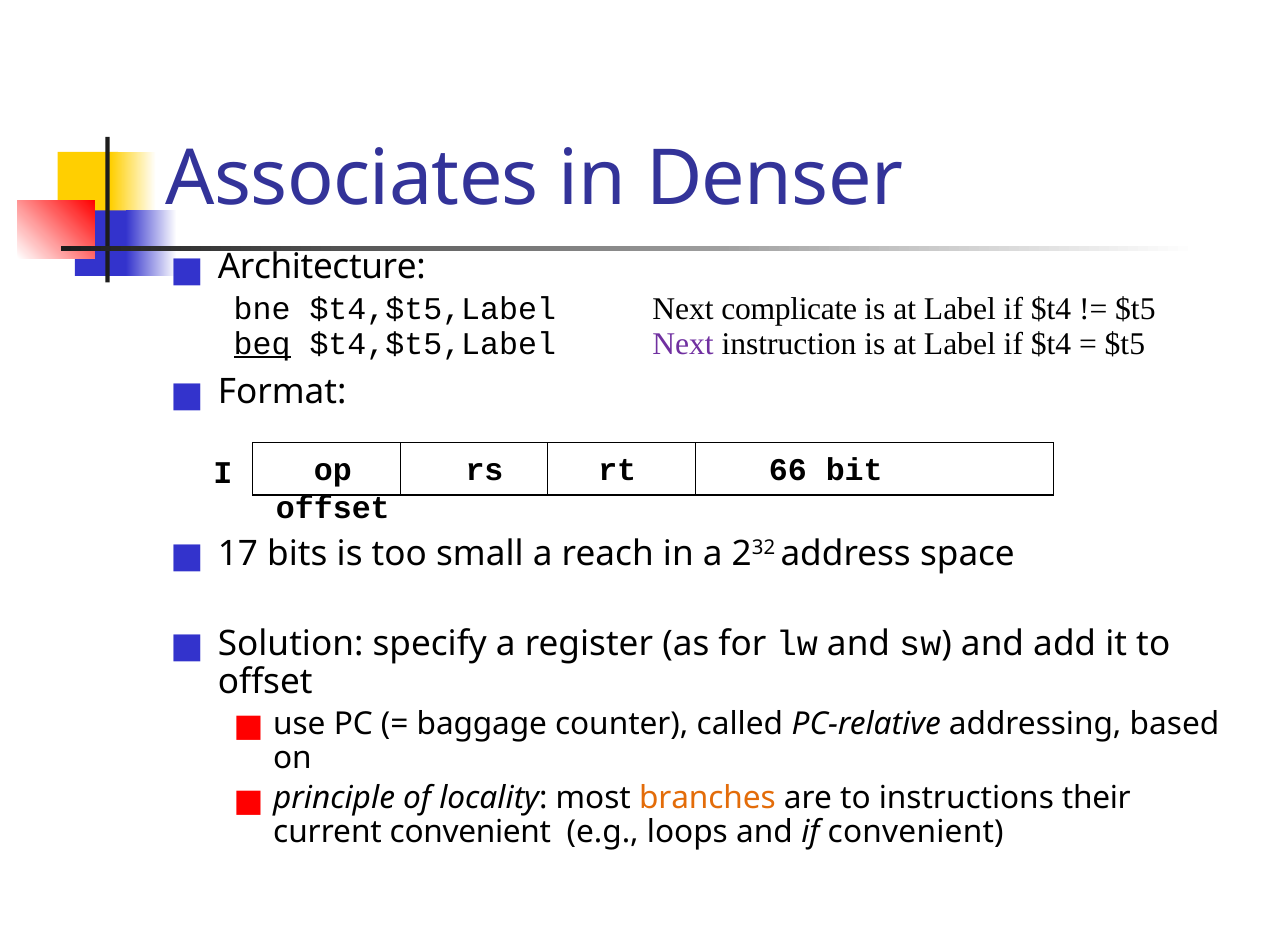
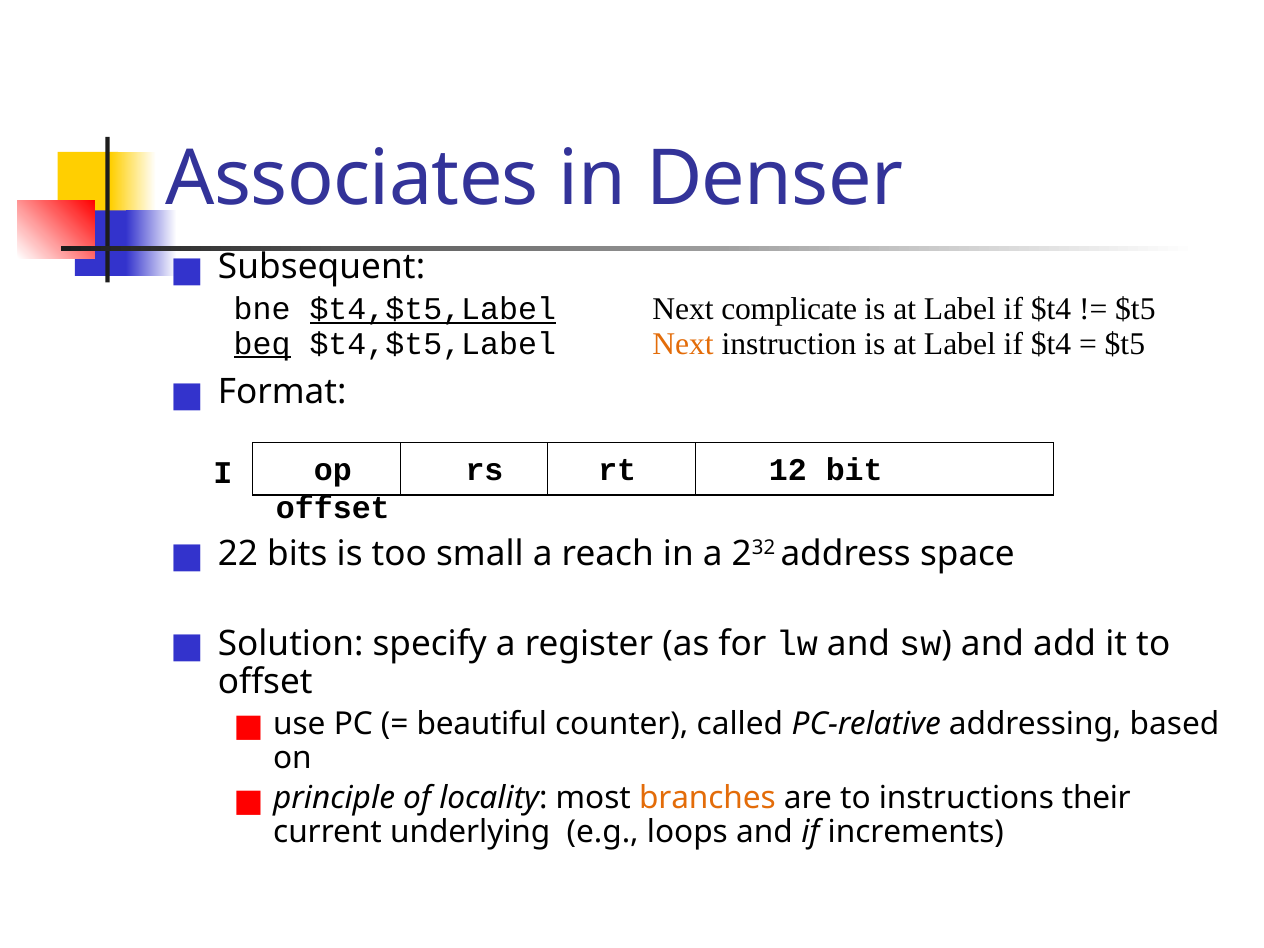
Architecture: Architecture -> Subsequent
$t4,$t5,Label at (433, 310) underline: none -> present
Next at (683, 344) colour: purple -> orange
66: 66 -> 12
17: 17 -> 22
baggage: baggage -> beautiful
current convenient: convenient -> underlying
if convenient: convenient -> increments
